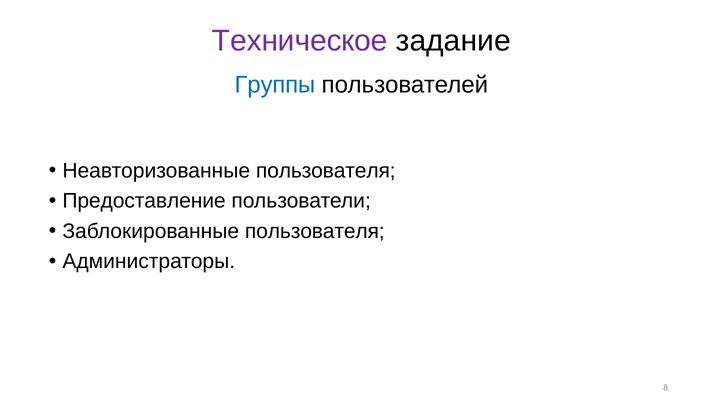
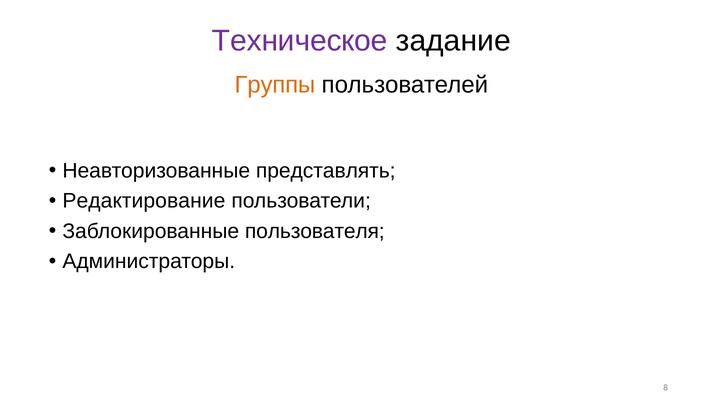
Группы colour: blue -> orange
Неавторизованные пользователя: пользователя -> представлять
Предоставление: Предоставление -> Редактирование
